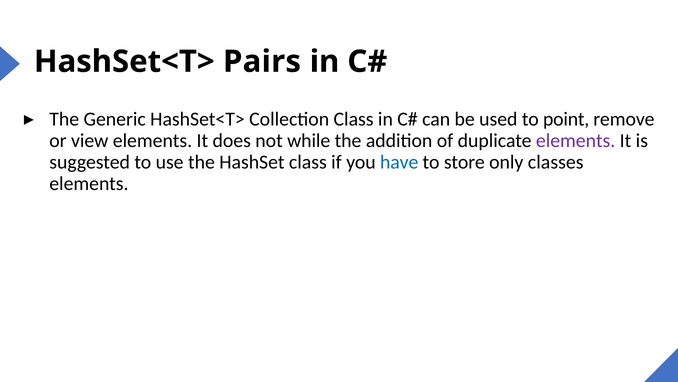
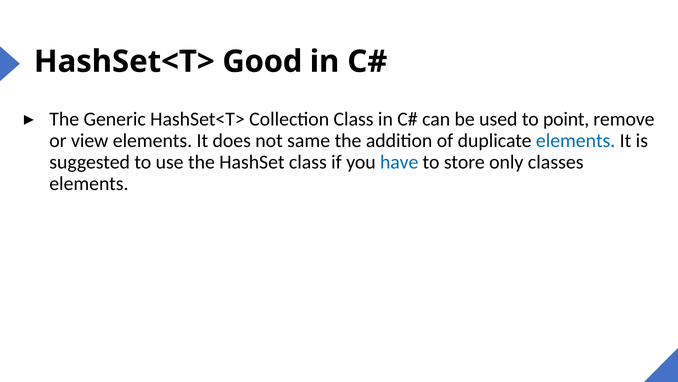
Pairs: Pairs -> Good
while: while -> same
elements at (576, 141) colour: purple -> blue
